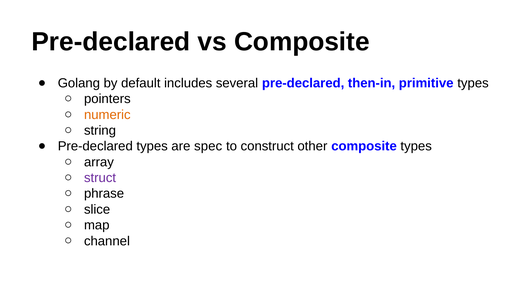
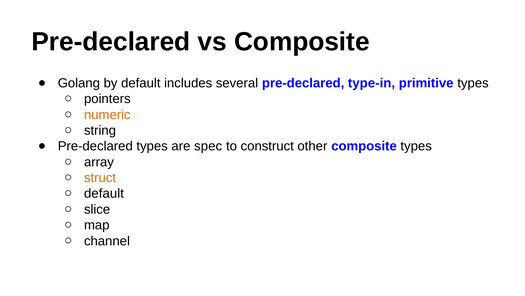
then-in: then-in -> type-in
struct colour: purple -> orange
phrase at (104, 193): phrase -> default
